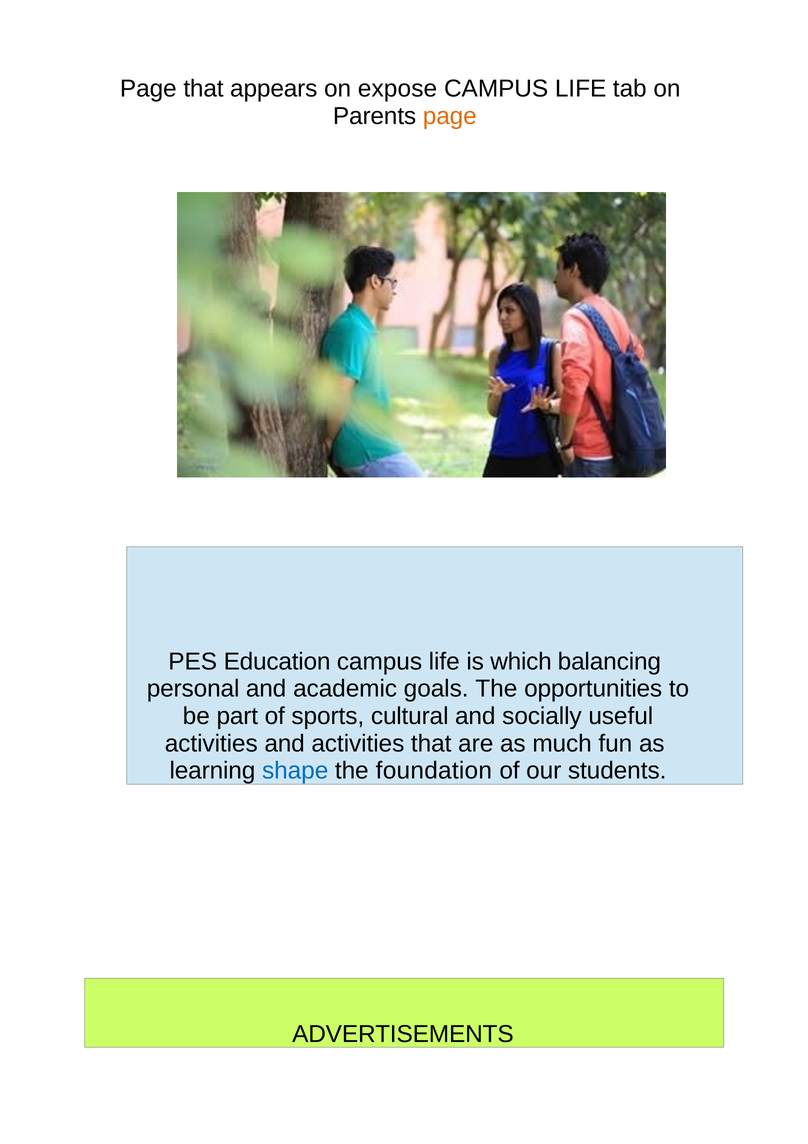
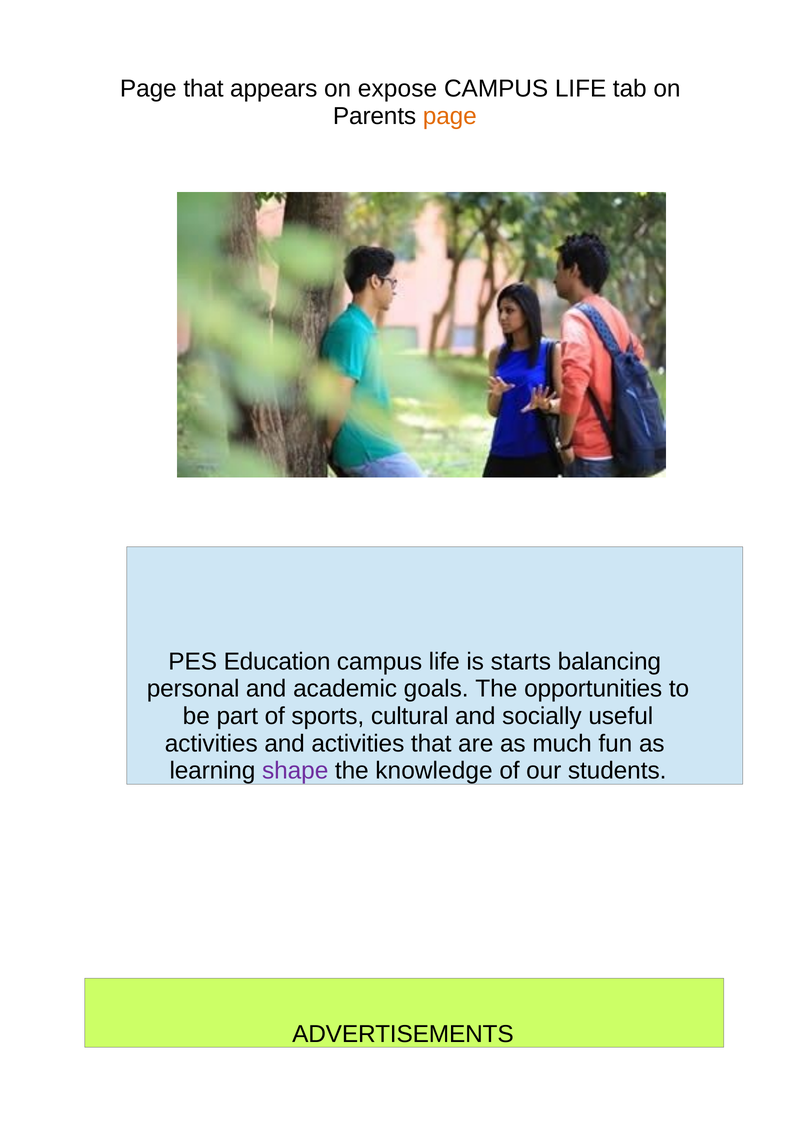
which: which -> starts
shape colour: blue -> purple
foundation: foundation -> knowledge
